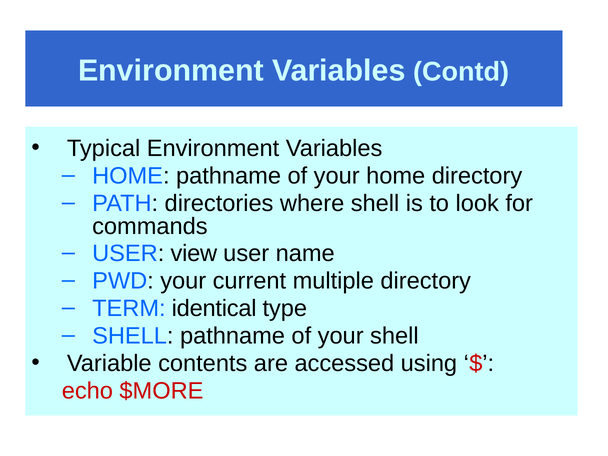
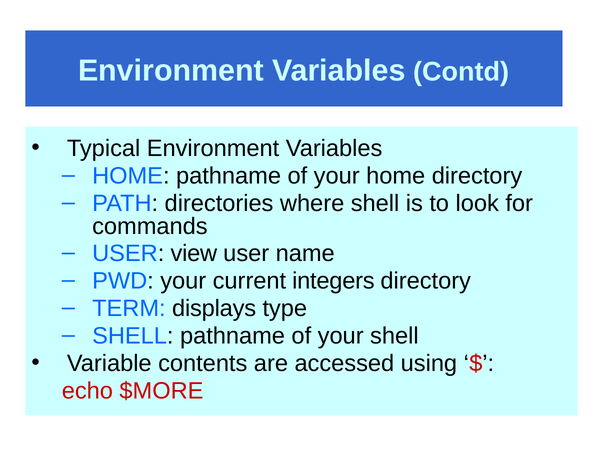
multiple: multiple -> integers
identical: identical -> displays
